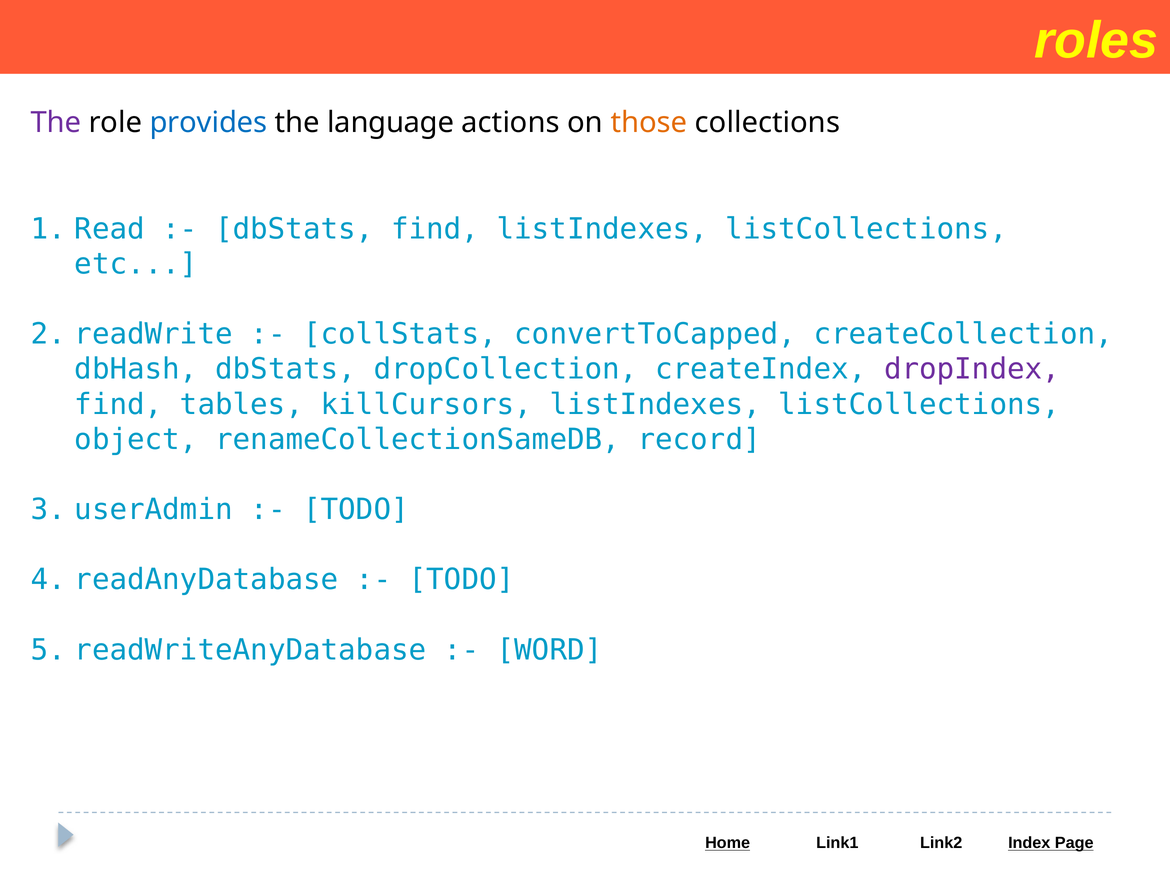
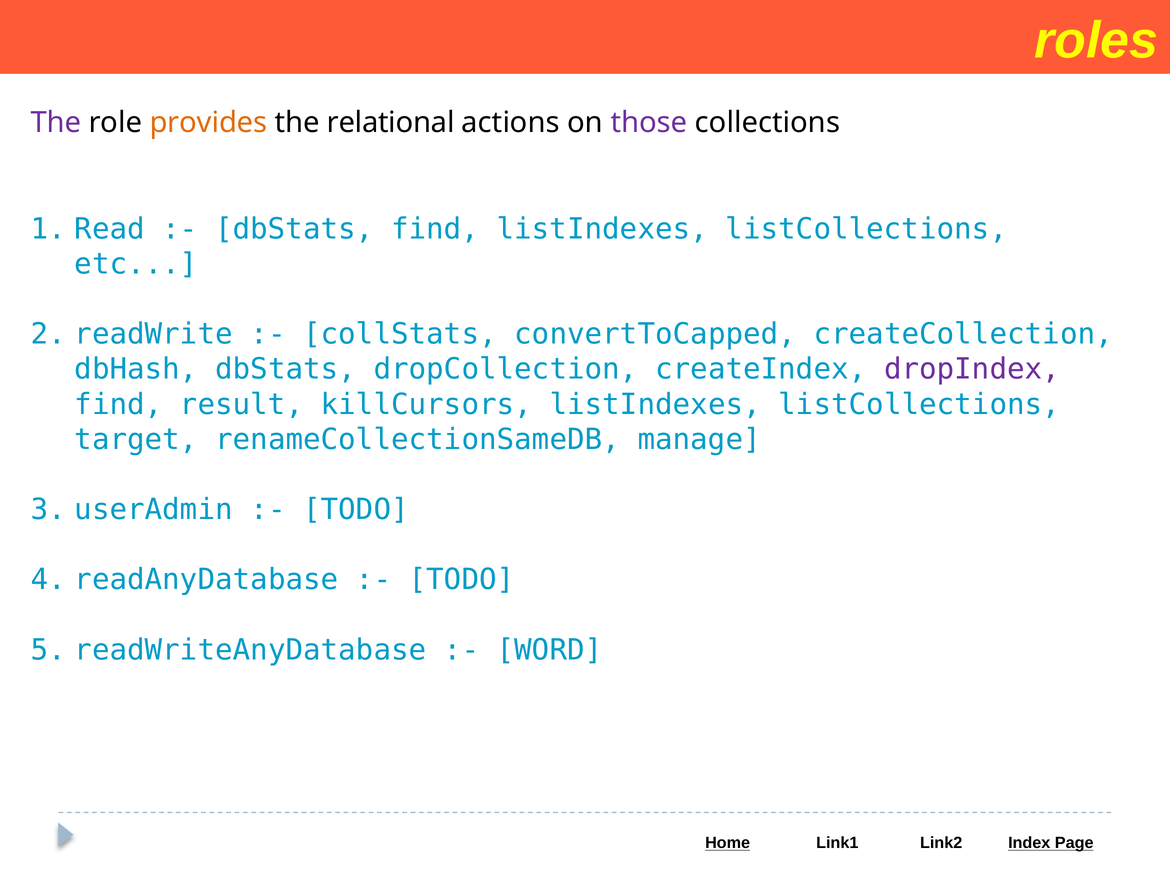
provides colour: blue -> orange
language: language -> relational
those colour: orange -> purple
tables: tables -> result
object: object -> target
record: record -> manage
